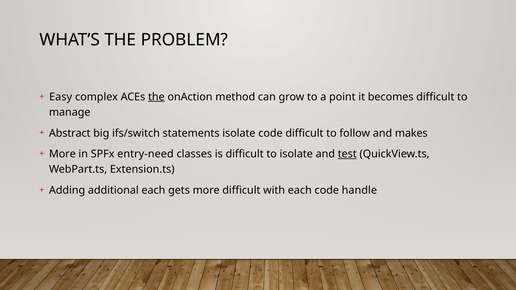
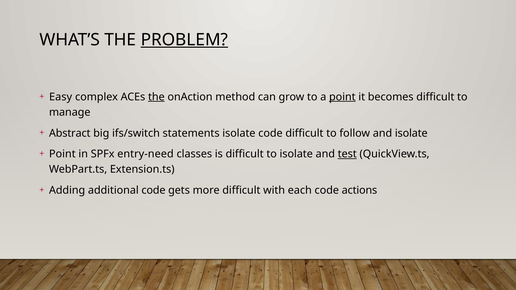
PROBLEM underline: none -> present
point at (342, 97) underline: none -> present
and makes: makes -> isolate
More at (62, 154): More -> Point
additional each: each -> code
handle: handle -> actions
